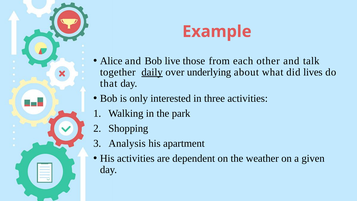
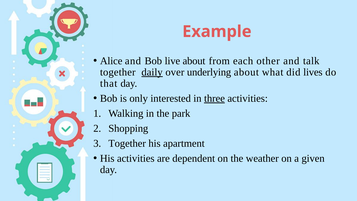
live those: those -> about
three underline: none -> present
Analysis at (127, 143): Analysis -> Together
